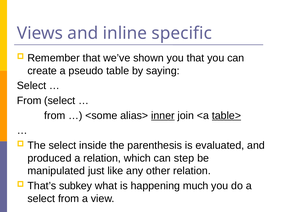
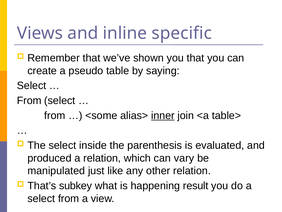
table> underline: present -> none
step: step -> vary
much: much -> result
